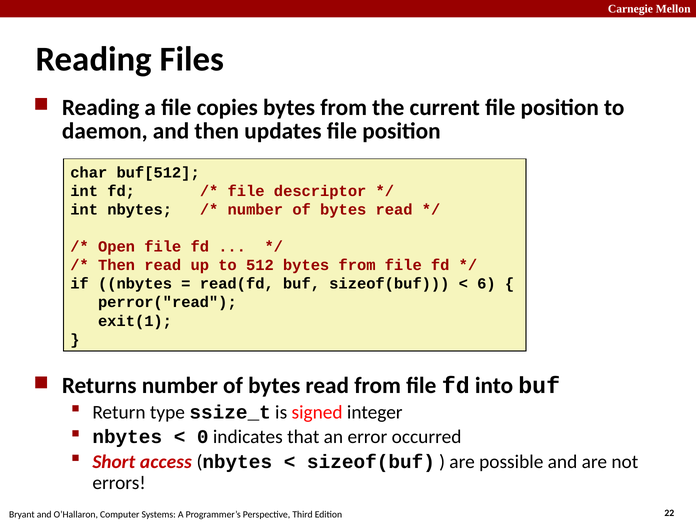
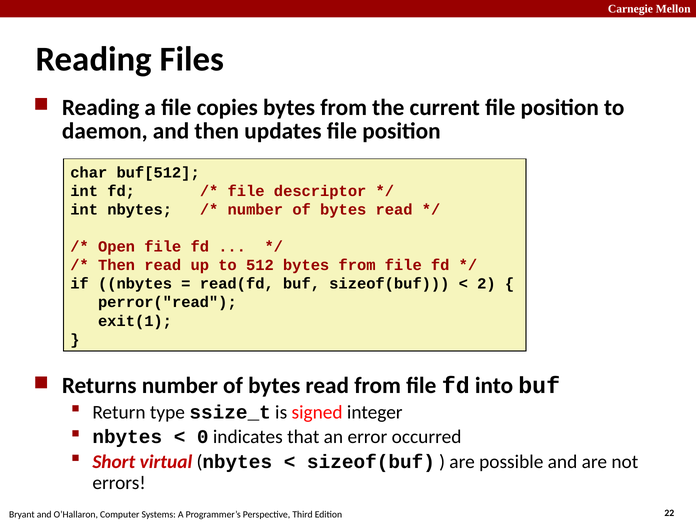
6: 6 -> 2
access: access -> virtual
